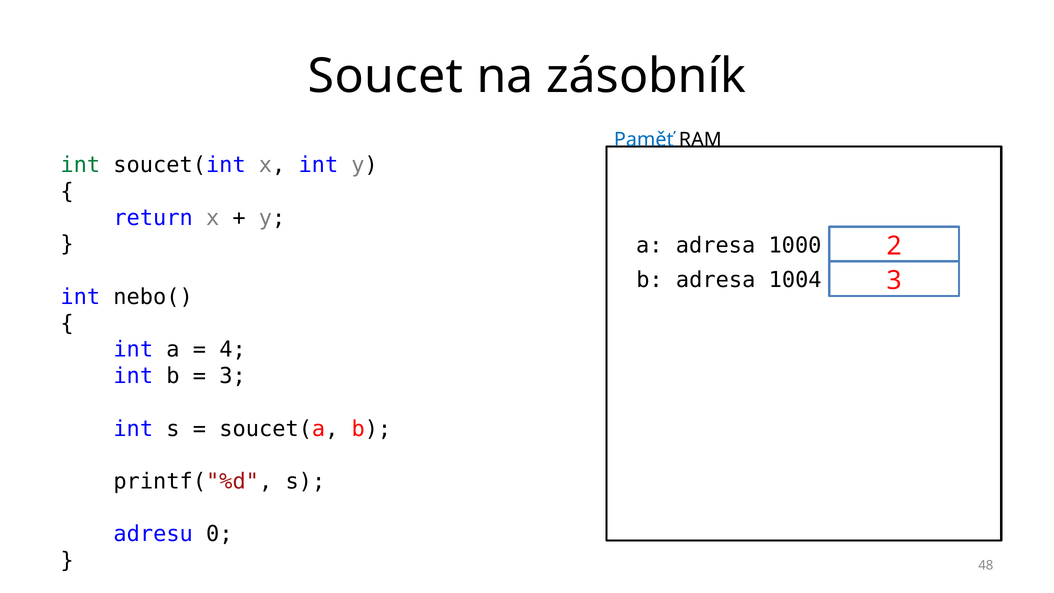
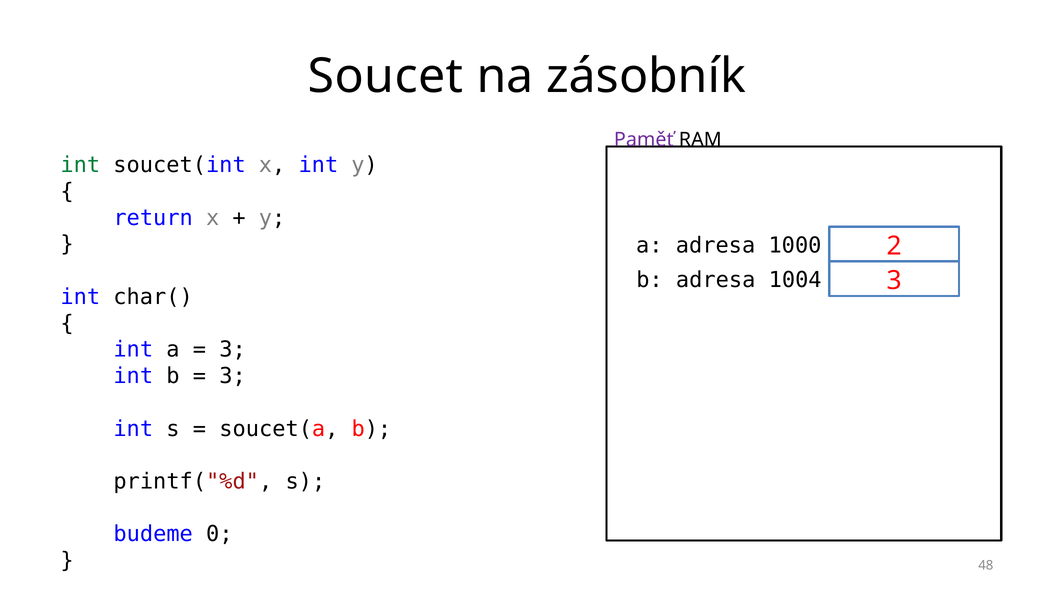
Paměť colour: blue -> purple
nebo(: nebo( -> char(
4 at (233, 350): 4 -> 3
adresu: adresu -> budeme
